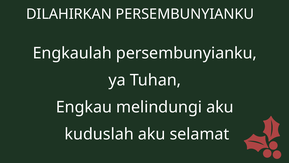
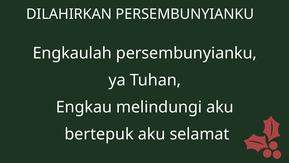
kuduslah: kuduslah -> bertepuk
